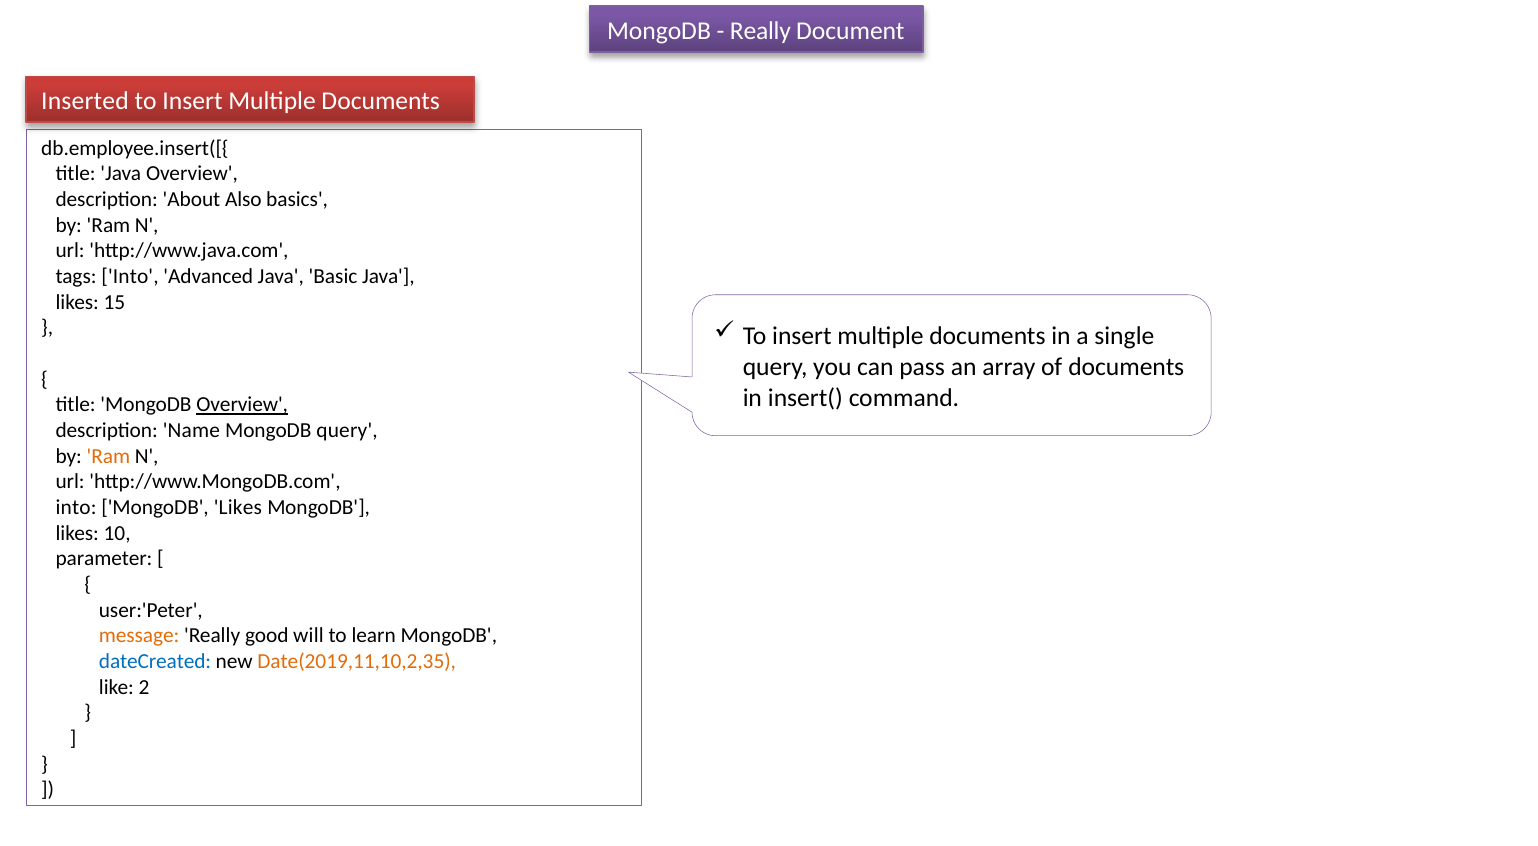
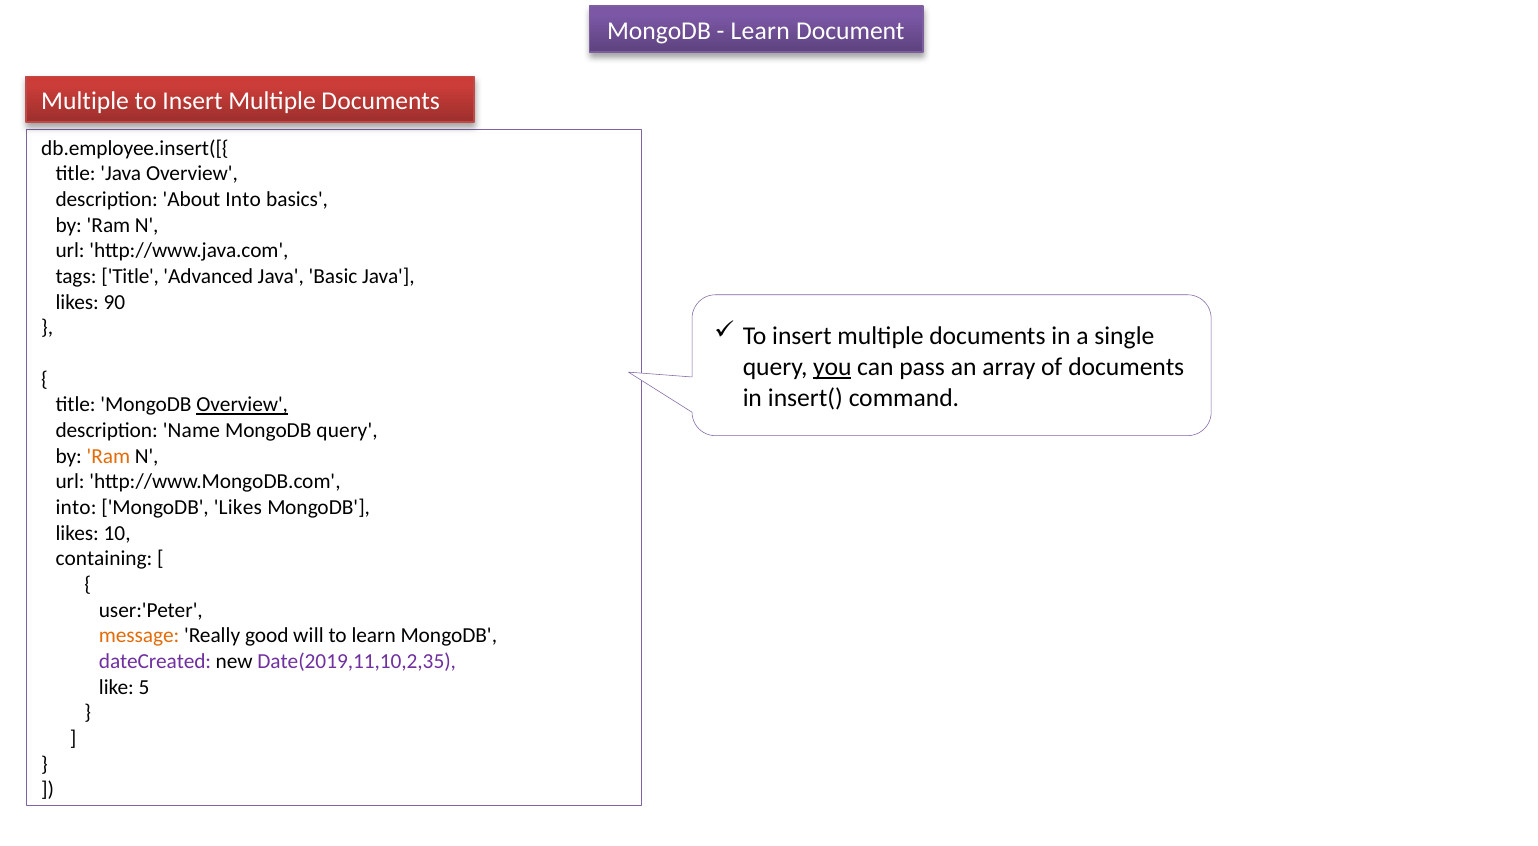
Really at (760, 31): Really -> Learn
Inserted at (85, 101): Inserted -> Multiple
About Also: Also -> Into
tags Into: Into -> Title
15: 15 -> 90
you underline: none -> present
parameter: parameter -> containing
dateCreated colour: blue -> purple
Date(2019,11,10,2,35 colour: orange -> purple
2: 2 -> 5
